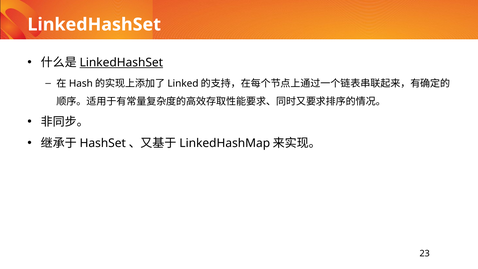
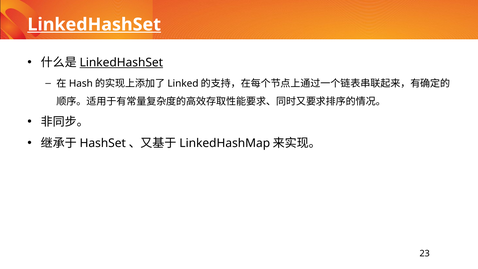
LinkedHashSet at (94, 25) underline: none -> present
